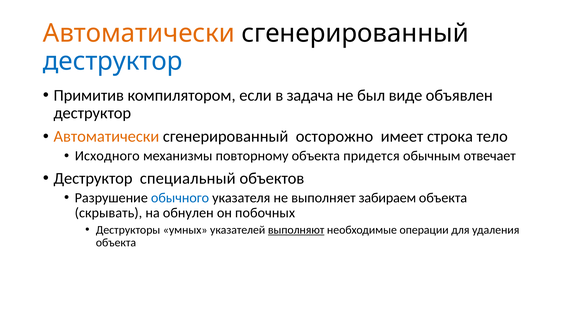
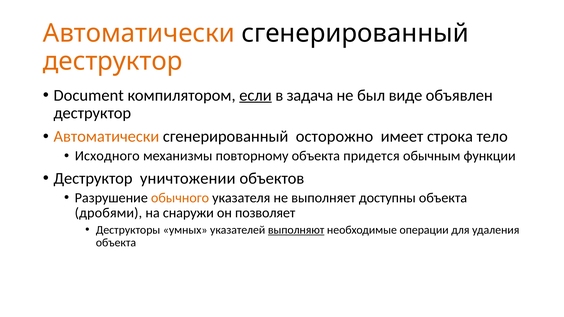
деструктор at (113, 61) colour: blue -> orange
Примитив: Примитив -> Document
если underline: none -> present
отвечает: отвечает -> функции
специальный: специальный -> уничтожении
обычного colour: blue -> orange
забираем: забираем -> доступны
скрывать: скрывать -> дробями
обнулен: обнулен -> снаружи
побочных: побочных -> позволяет
